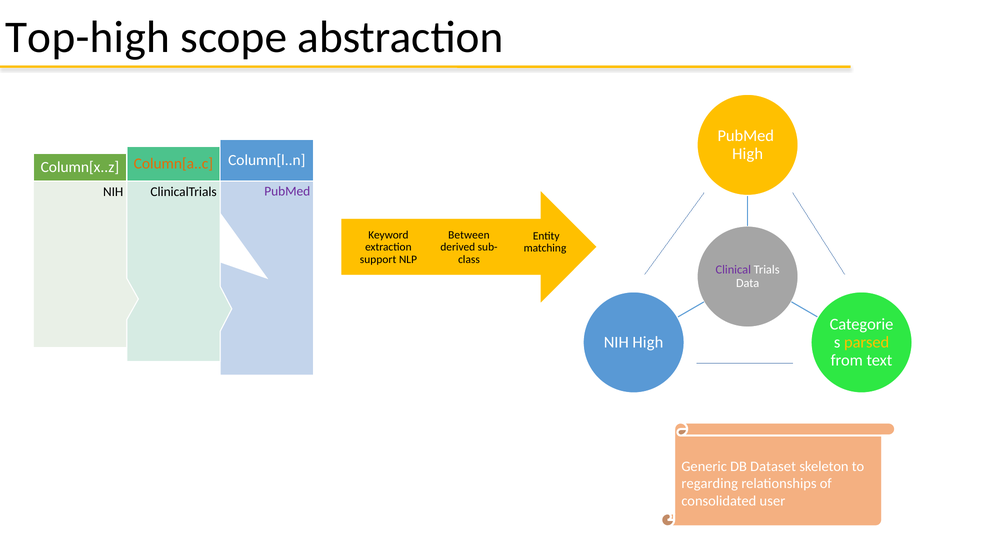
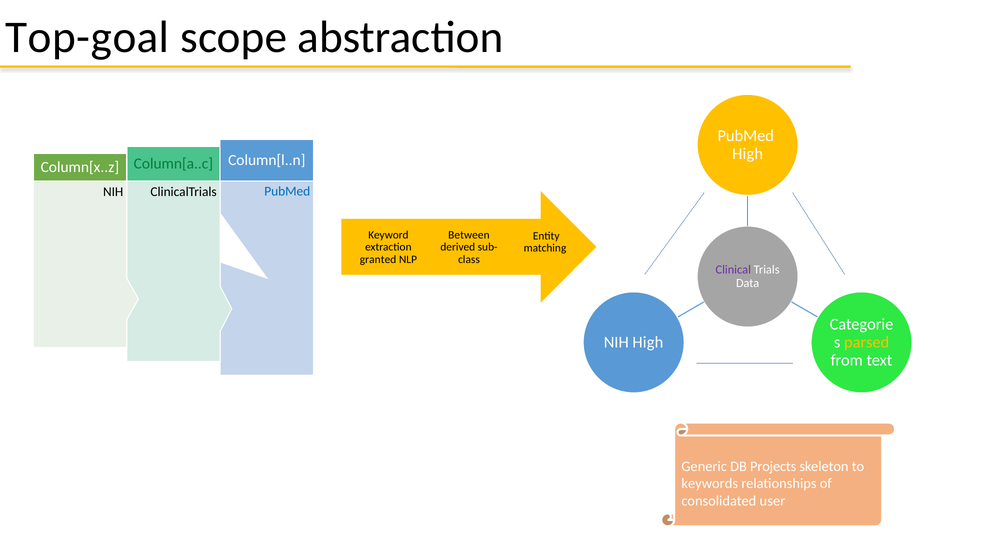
Top-high: Top-high -> Top-goal
Column[a..c colour: orange -> green
PubMed at (287, 191) colour: purple -> blue
support: support -> granted
Dataset: Dataset -> Projects
regarding: regarding -> keywords
